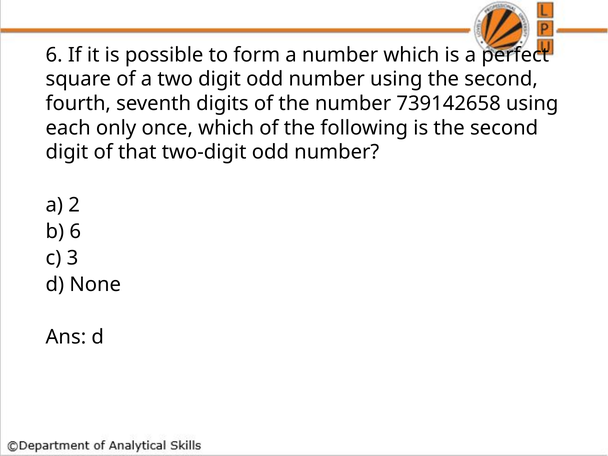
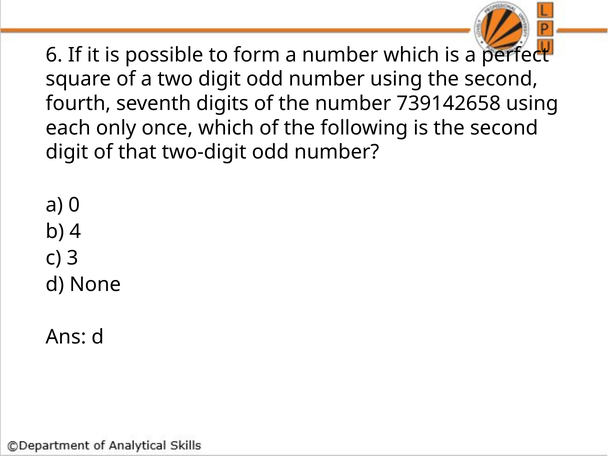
2: 2 -> 0
b 6: 6 -> 4
